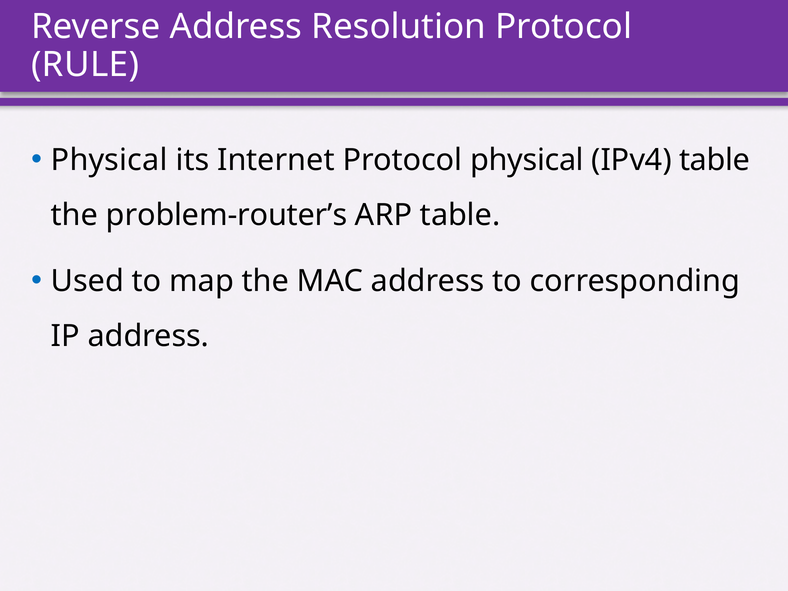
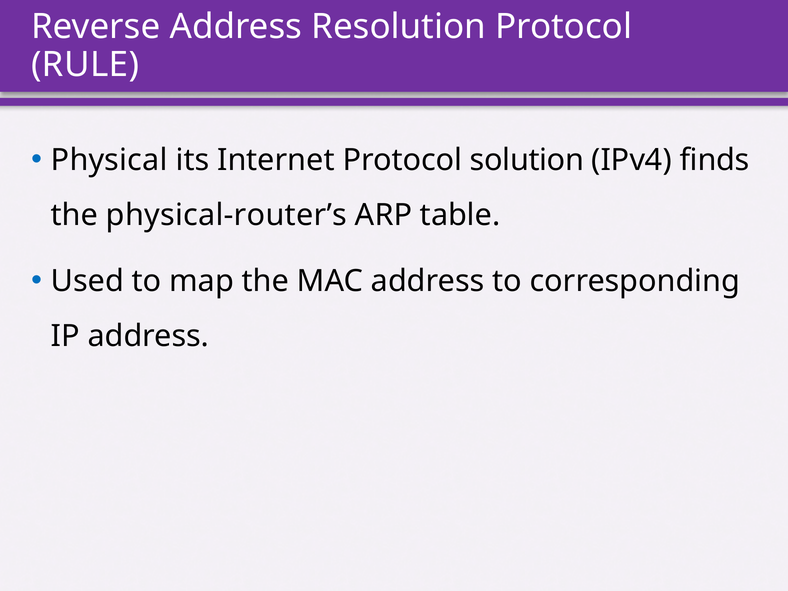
Protocol physical: physical -> solution
IPv4 table: table -> finds
problem-router’s: problem-router’s -> physical-router’s
